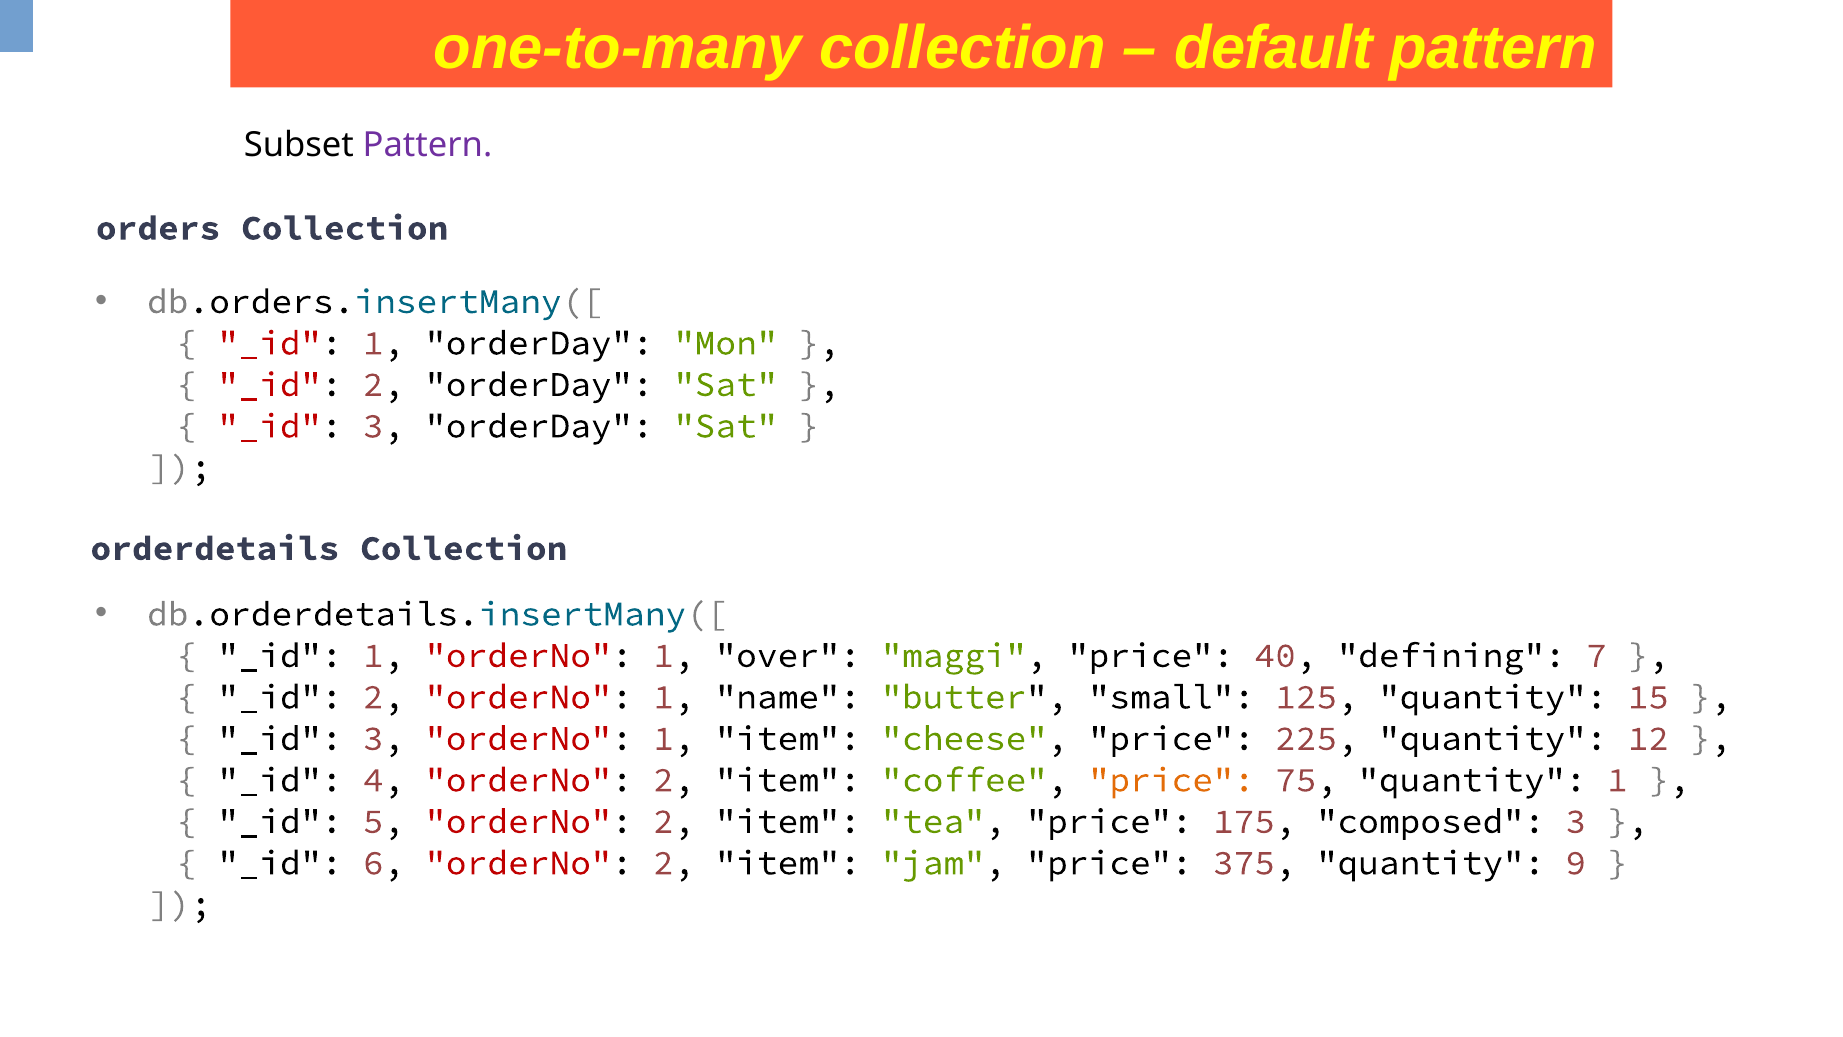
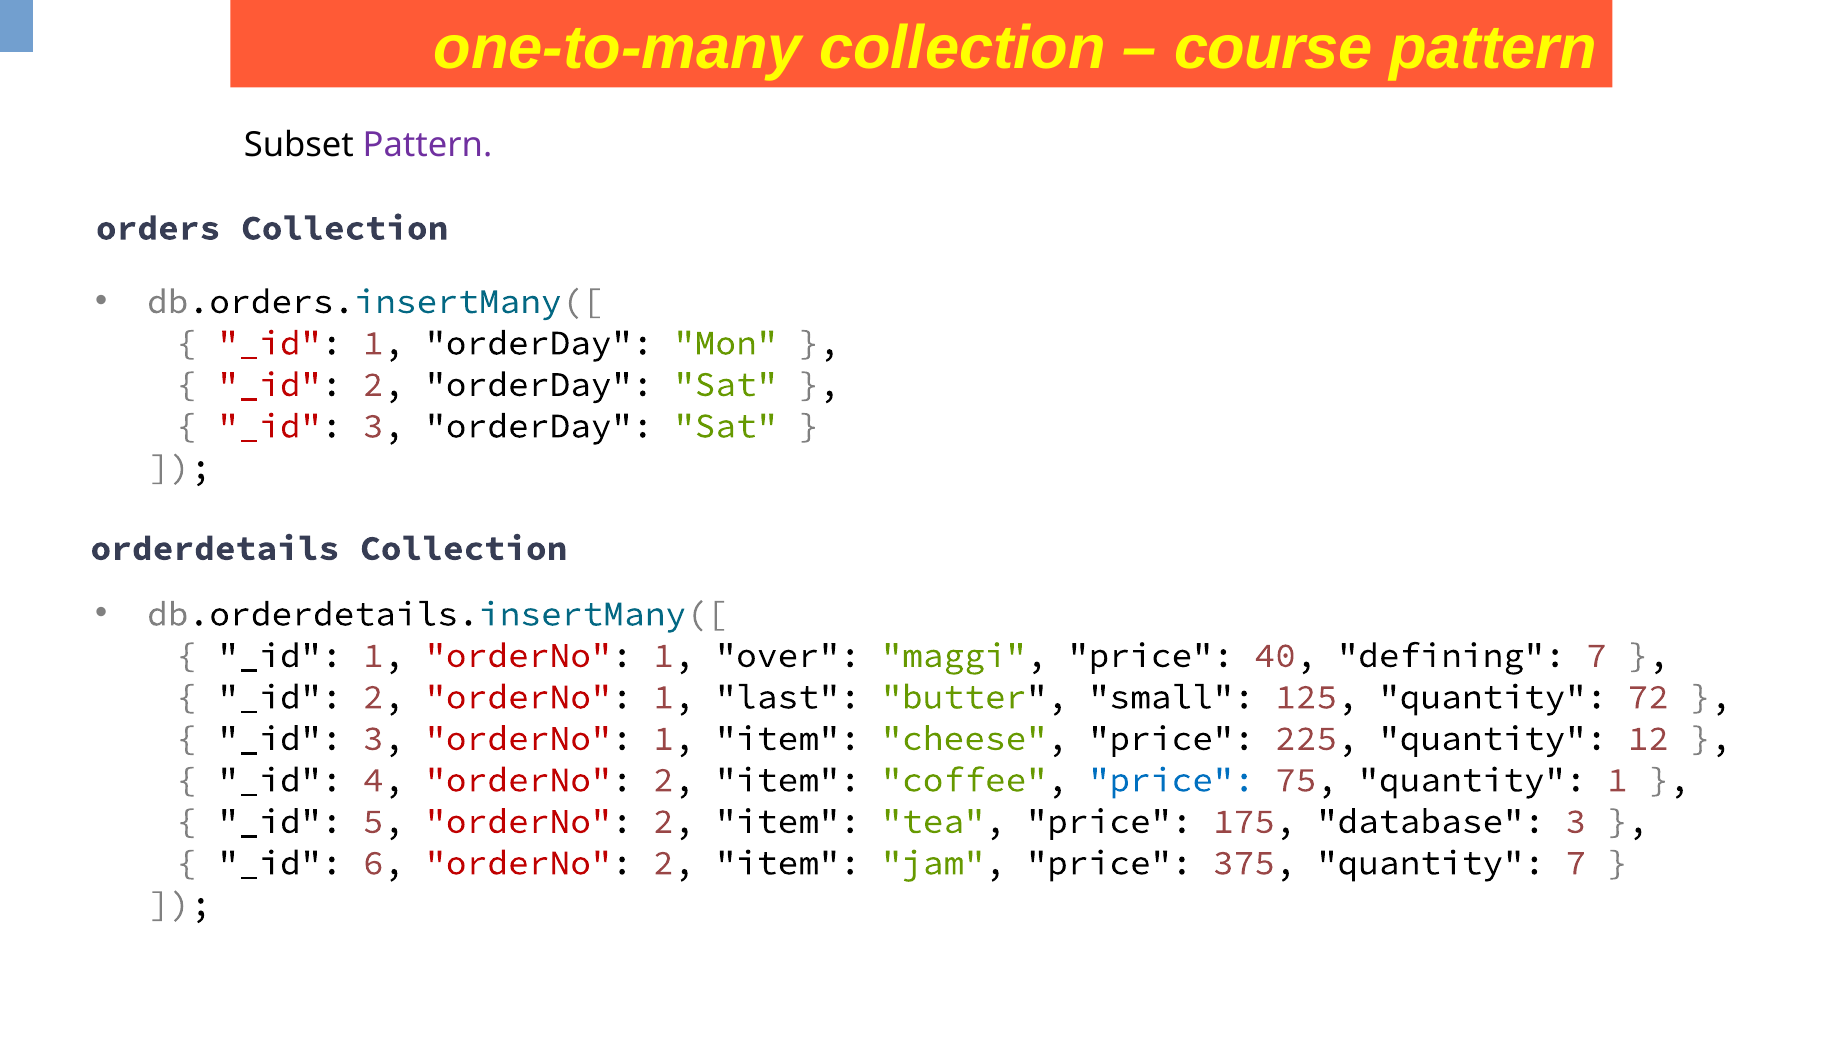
default: default -> course
name: name -> last
15: 15 -> 72
price at (1172, 780) colour: orange -> blue
composed: composed -> database
quantity 9: 9 -> 7
